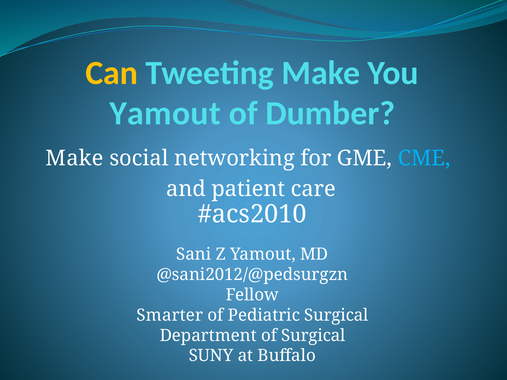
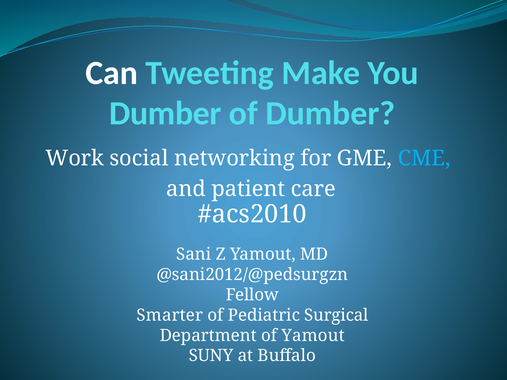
Can colour: yellow -> white
Yamout at (165, 114): Yamout -> Dumber
Make at (75, 158): Make -> Work
of Surgical: Surgical -> Yamout
